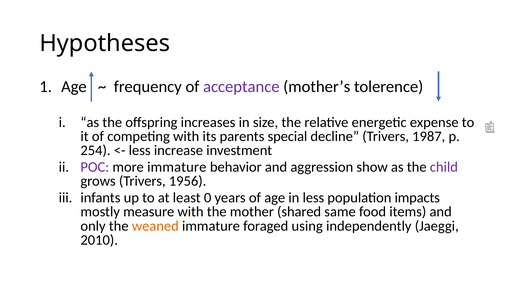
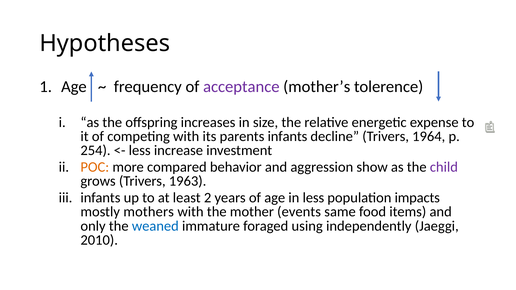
parents special: special -> infants
1987: 1987 -> 1964
POC colour: purple -> orange
more immature: immature -> compared
1956: 1956 -> 1963
0: 0 -> 2
measure: measure -> mothers
shared: shared -> events
weaned colour: orange -> blue
